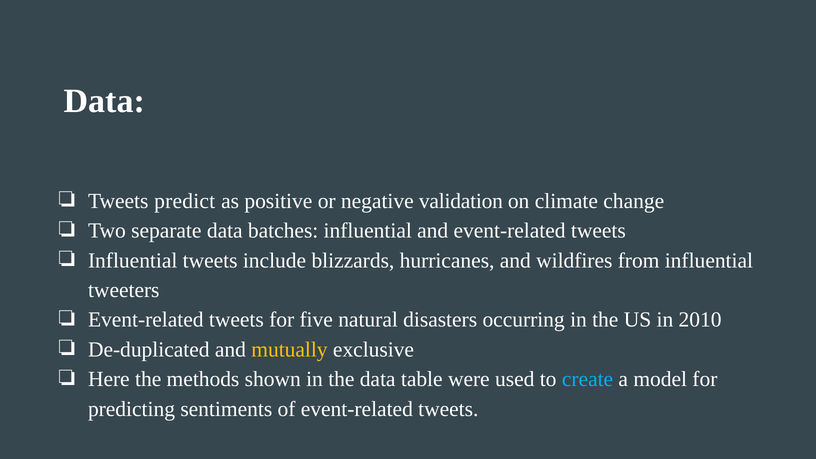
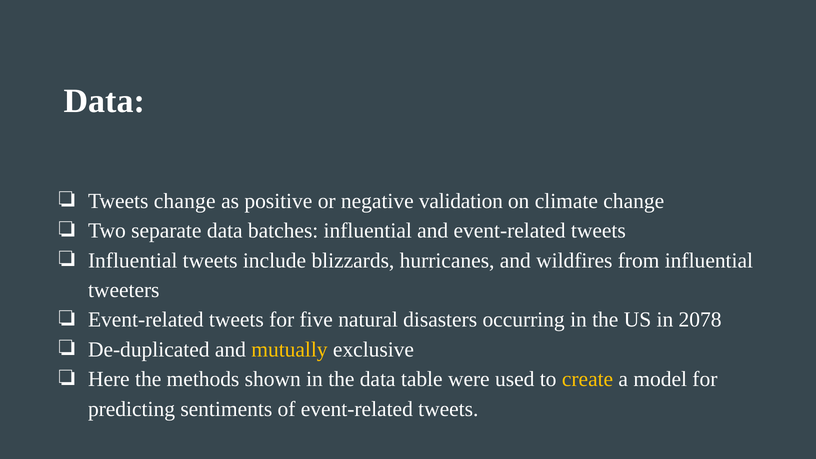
Tweets predict: predict -> change
2010: 2010 -> 2078
create colour: light blue -> yellow
